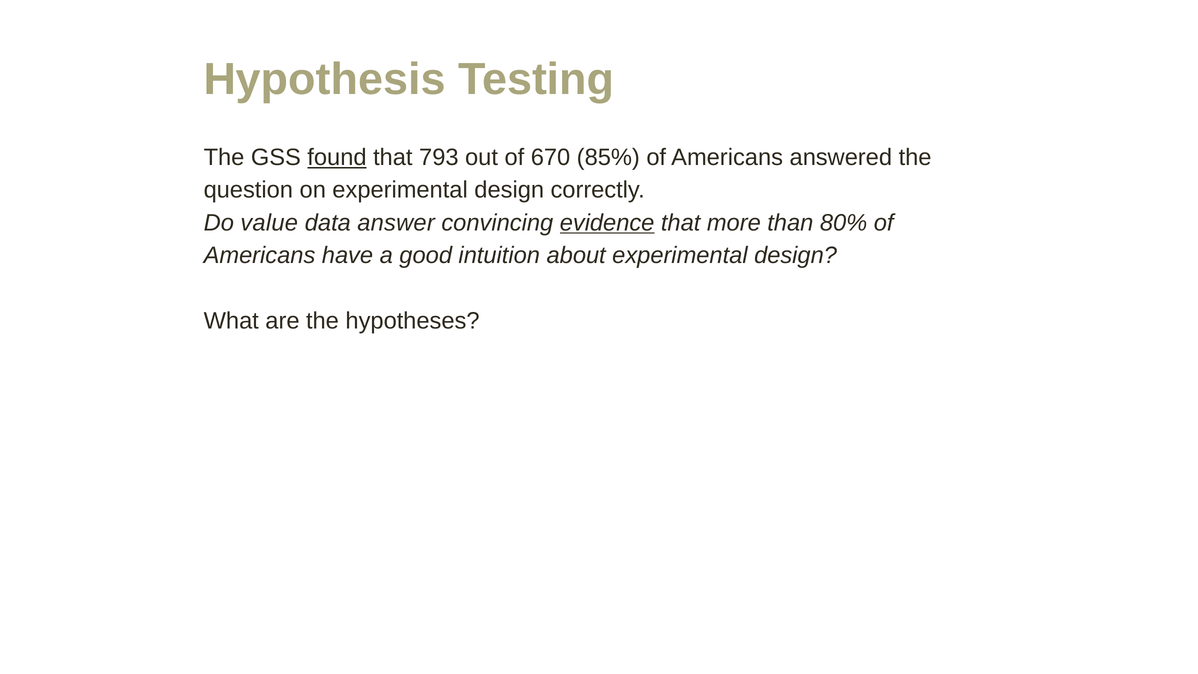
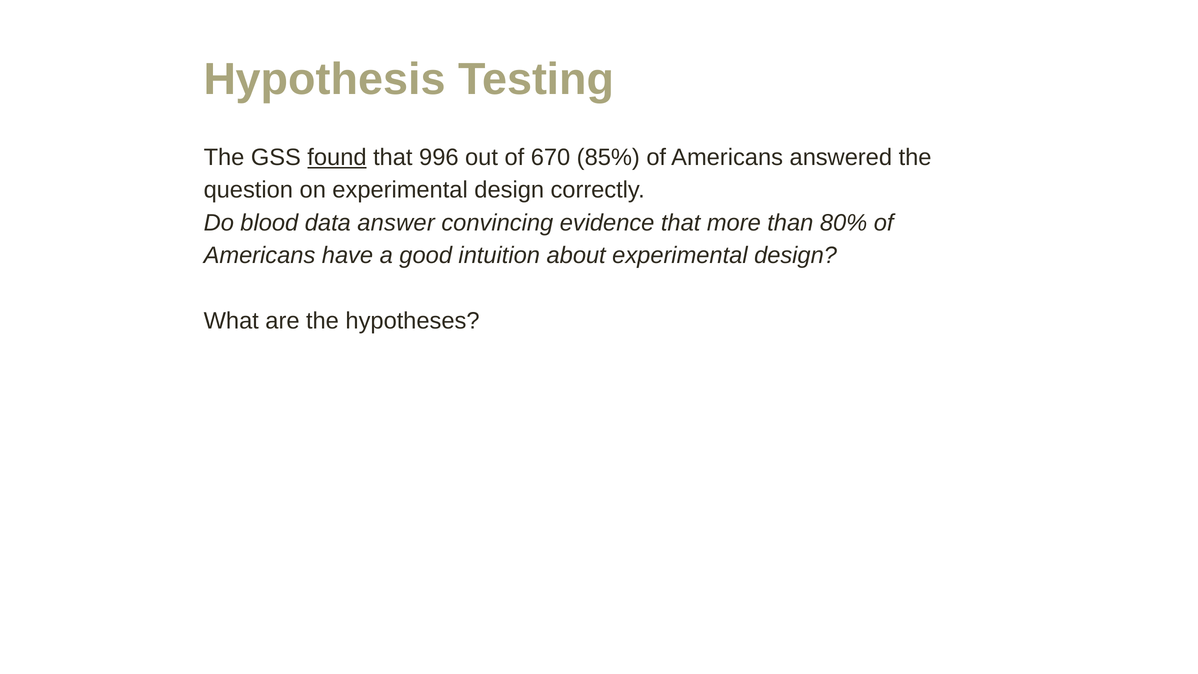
793: 793 -> 996
value: value -> blood
evidence underline: present -> none
